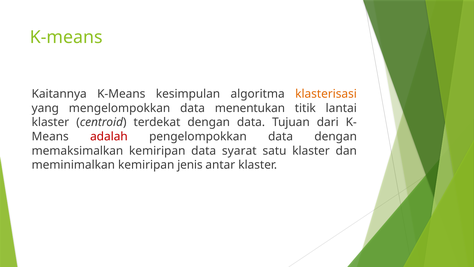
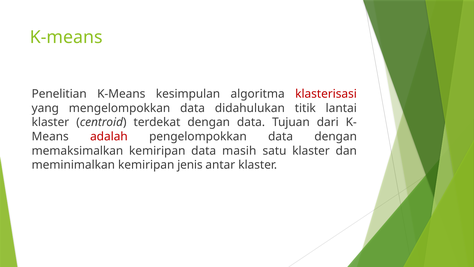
Kaitannya: Kaitannya -> Penelitian
klasterisasi colour: orange -> red
menentukan: menentukan -> didahulukan
syarat: syarat -> masih
